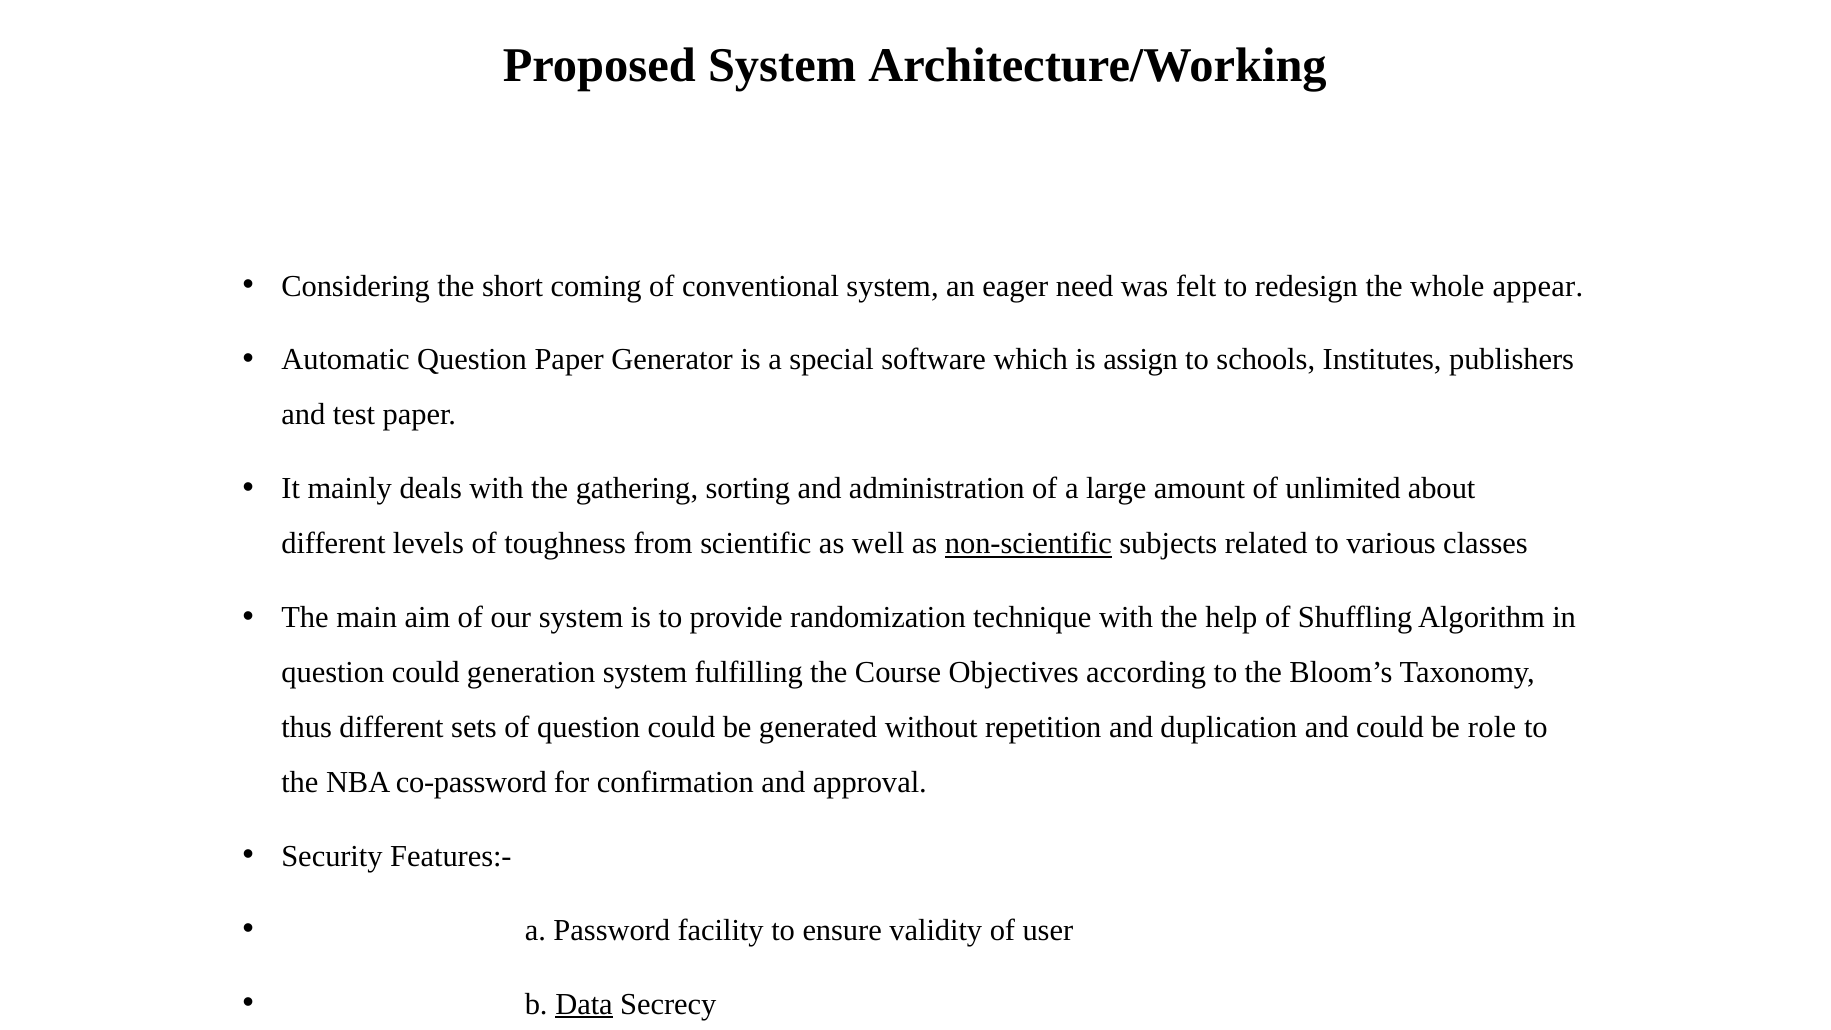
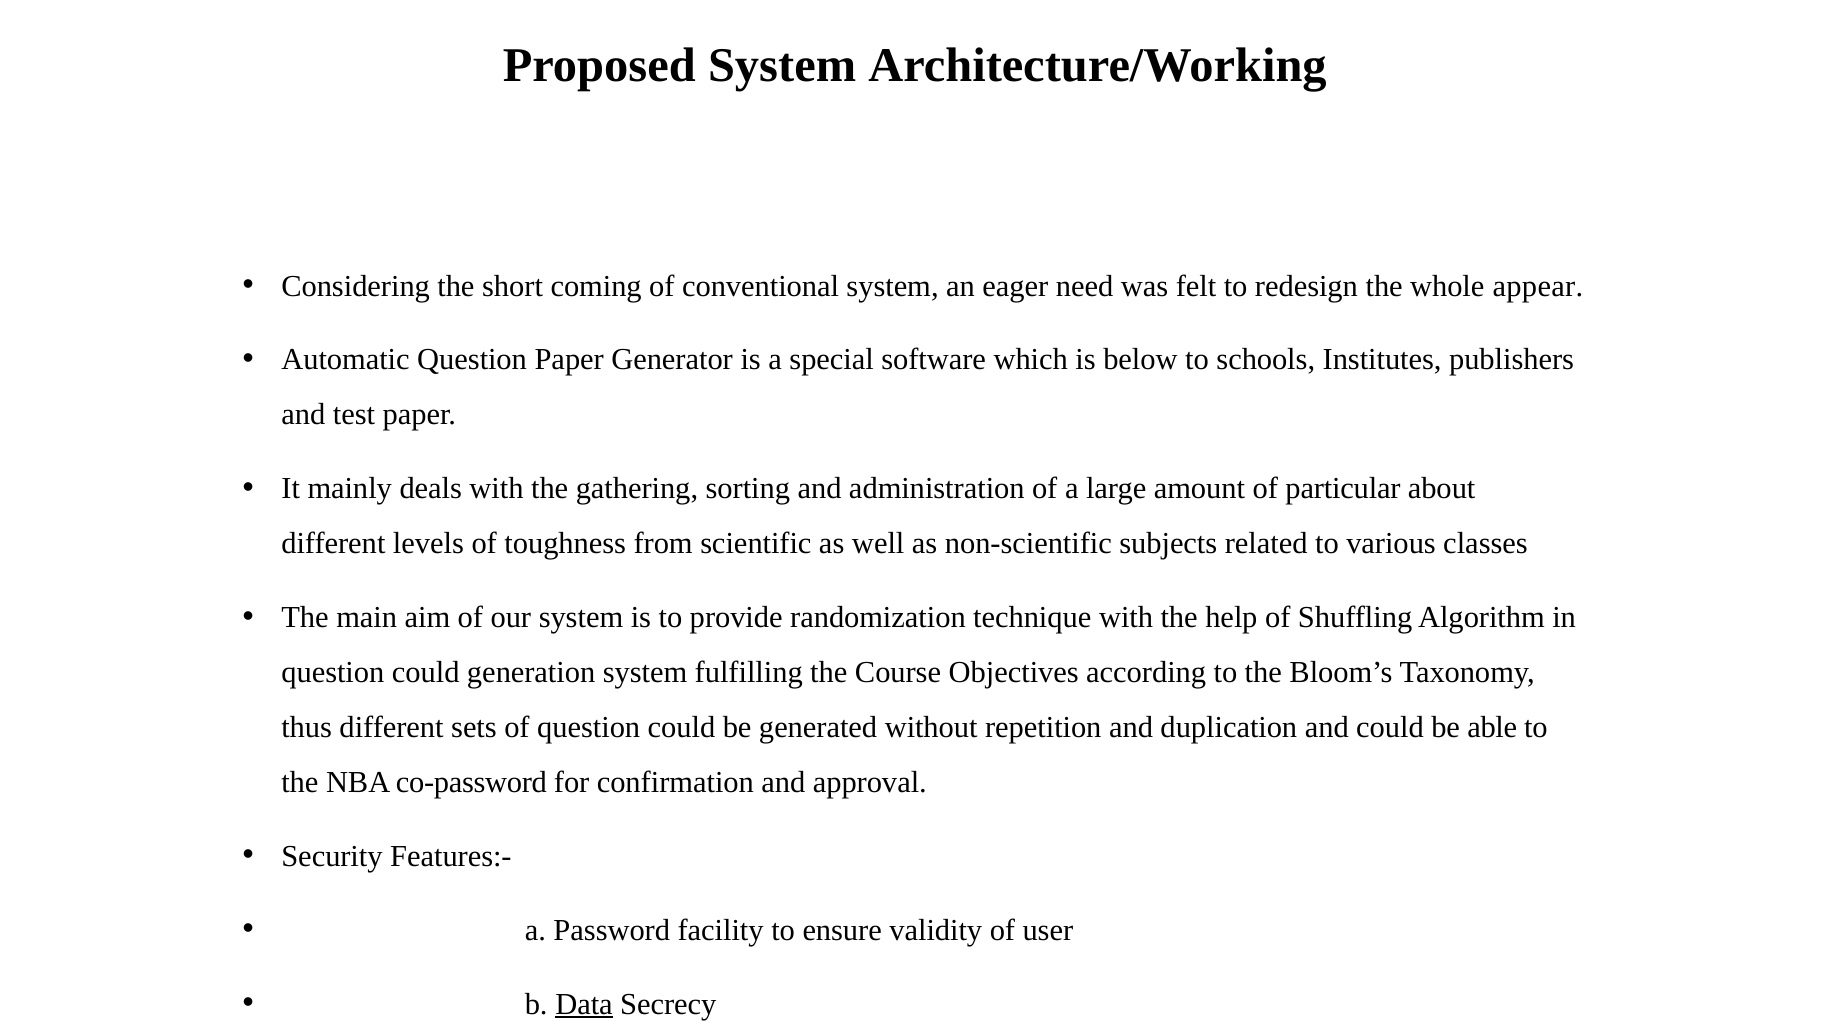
assign: assign -> below
unlimited: unlimited -> particular
non-scientific underline: present -> none
role: role -> able
